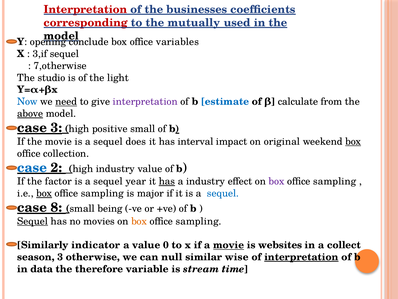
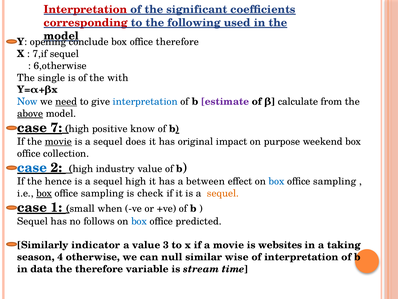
businesses: businesses -> significant
mutually: mutually -> following
office variables: variables -> therefore
3,if: 3,if -> 7,if
7,otherwise: 7,otherwise -> 6,otherwise
studio: studio -> single
light: light -> with
interpretation at (145, 101) colour: purple -> blue
estimate colour: blue -> purple
case 3: 3 -> 7
positive small: small -> know
movie at (58, 141) underline: none -> present
interval: interval -> original
original: original -> purpose
box at (353, 141) underline: present -> none
factor: factor -> hence
sequel year: year -> high
has at (167, 181) underline: present -> none
a industry: industry -> between
box at (277, 181) colour: purple -> blue
major: major -> check
sequel at (223, 193) colour: blue -> orange
8: 8 -> 1
being: being -> when
Sequel at (33, 221) underline: present -> none
movies: movies -> follows
box at (139, 221) colour: orange -> blue
sampling at (199, 221): sampling -> predicted
0: 0 -> 3
movie at (229, 245) underline: present -> none
collect: collect -> taking
season 3: 3 -> 4
interpretation at (301, 257) underline: present -> none
